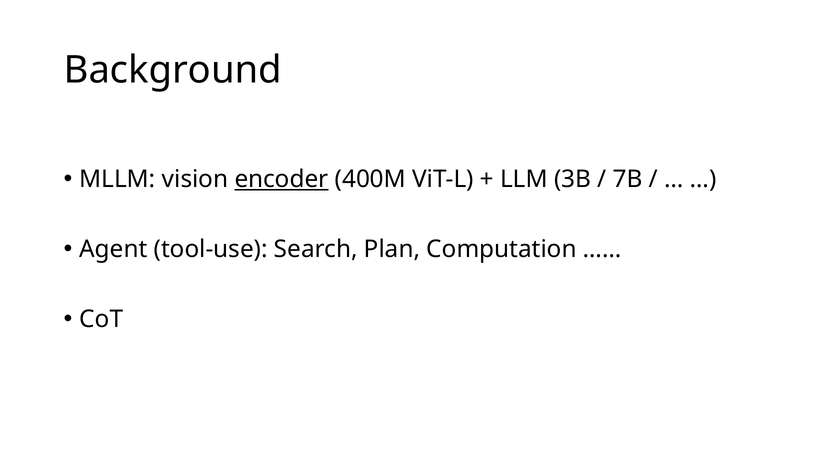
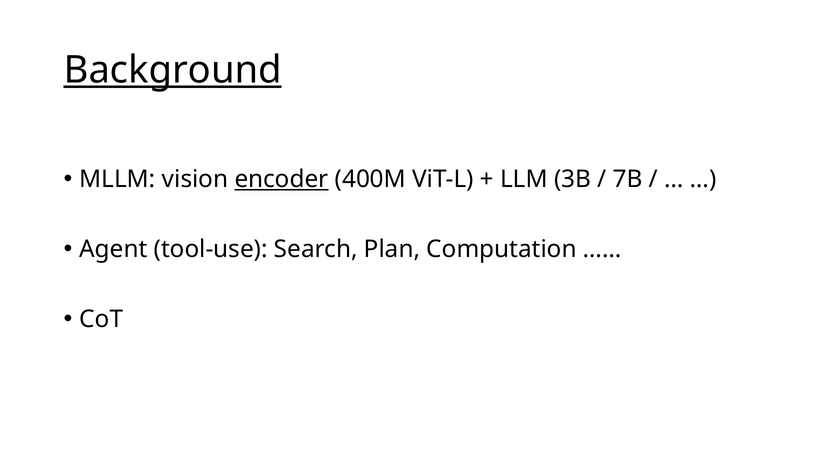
Background underline: none -> present
